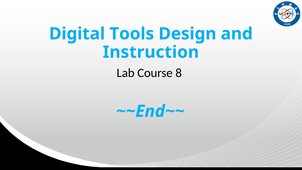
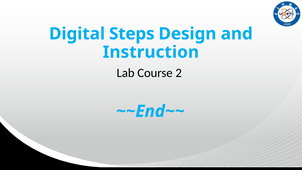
Tools: Tools -> Steps
8: 8 -> 2
